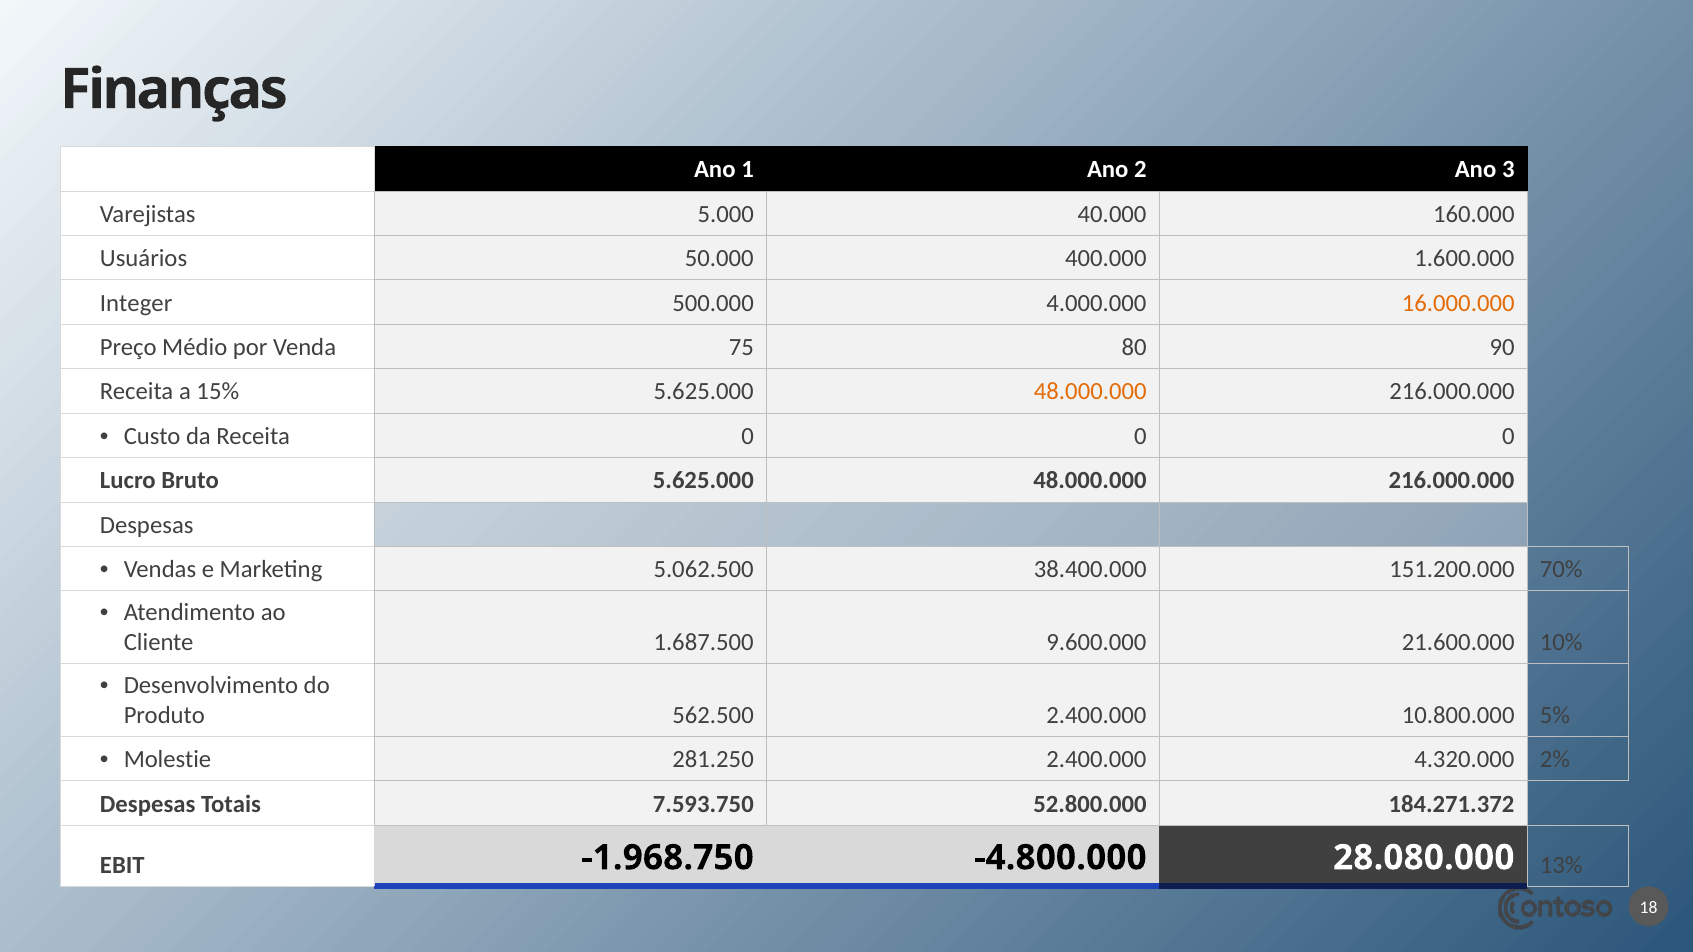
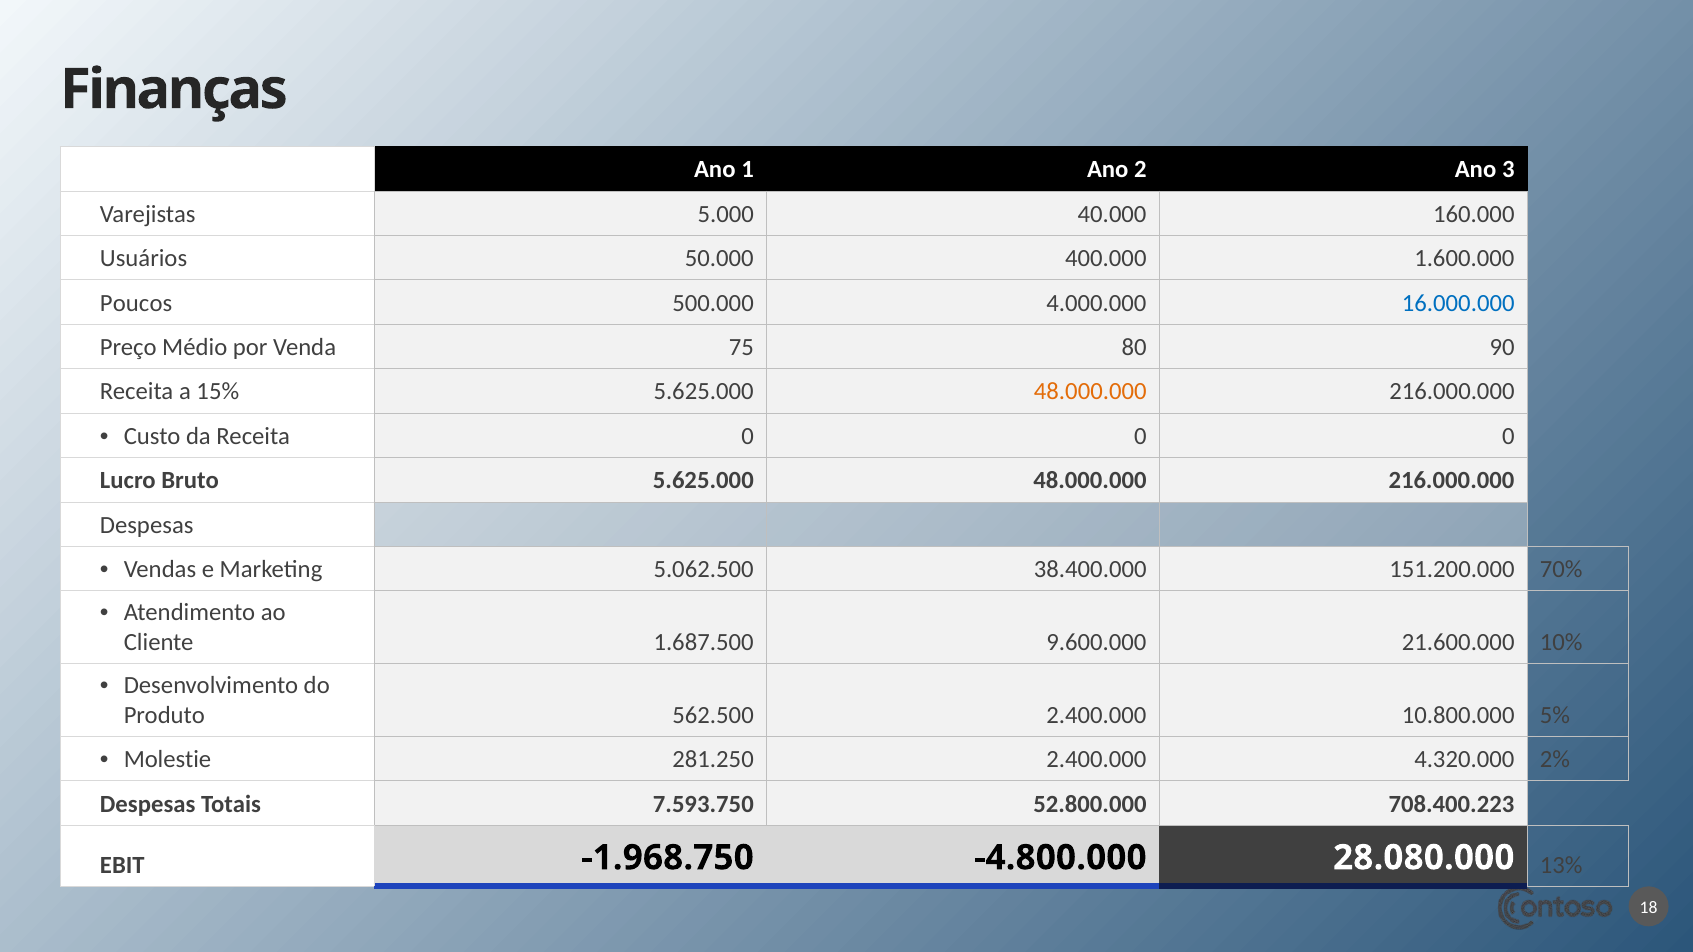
Integer: Integer -> Poucos
16.000.000 colour: orange -> blue
184.271.372: 184.271.372 -> 708.400.223
